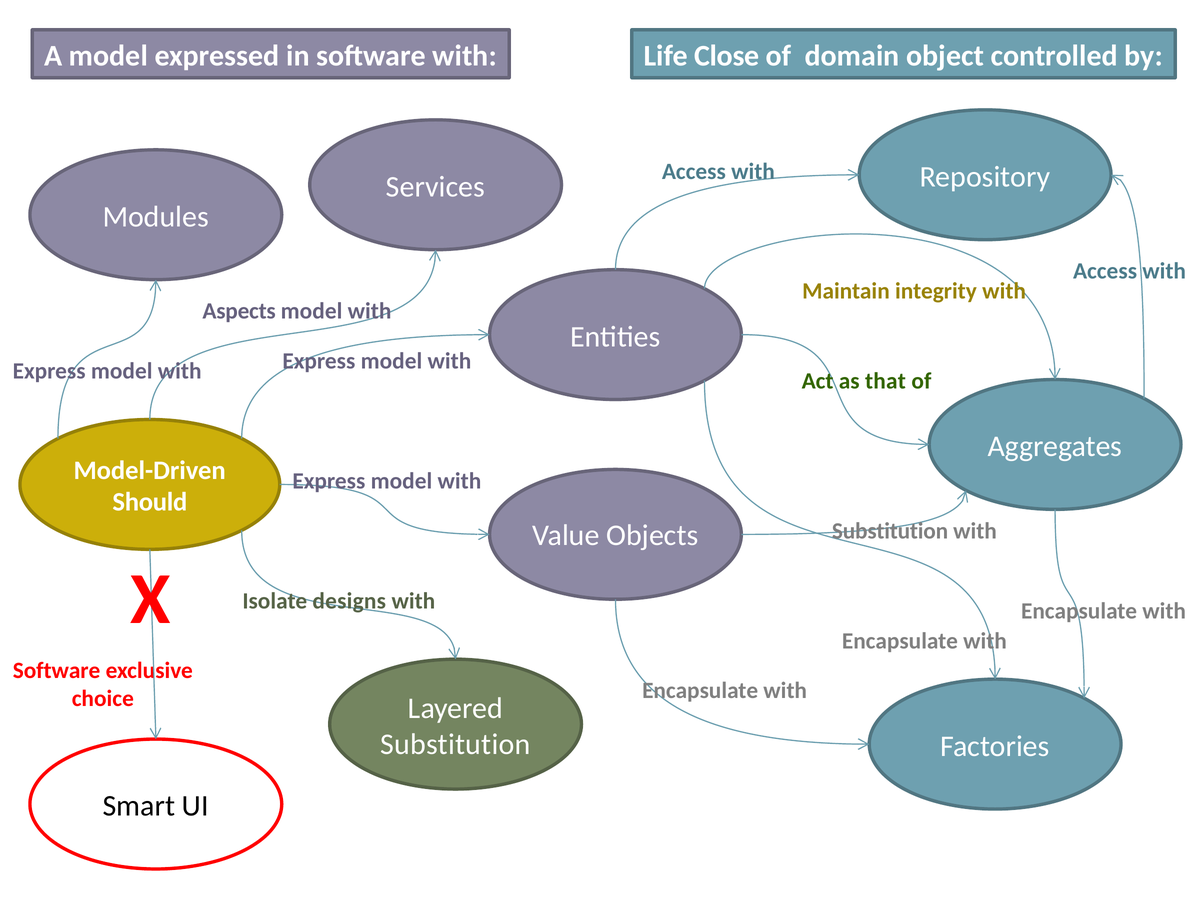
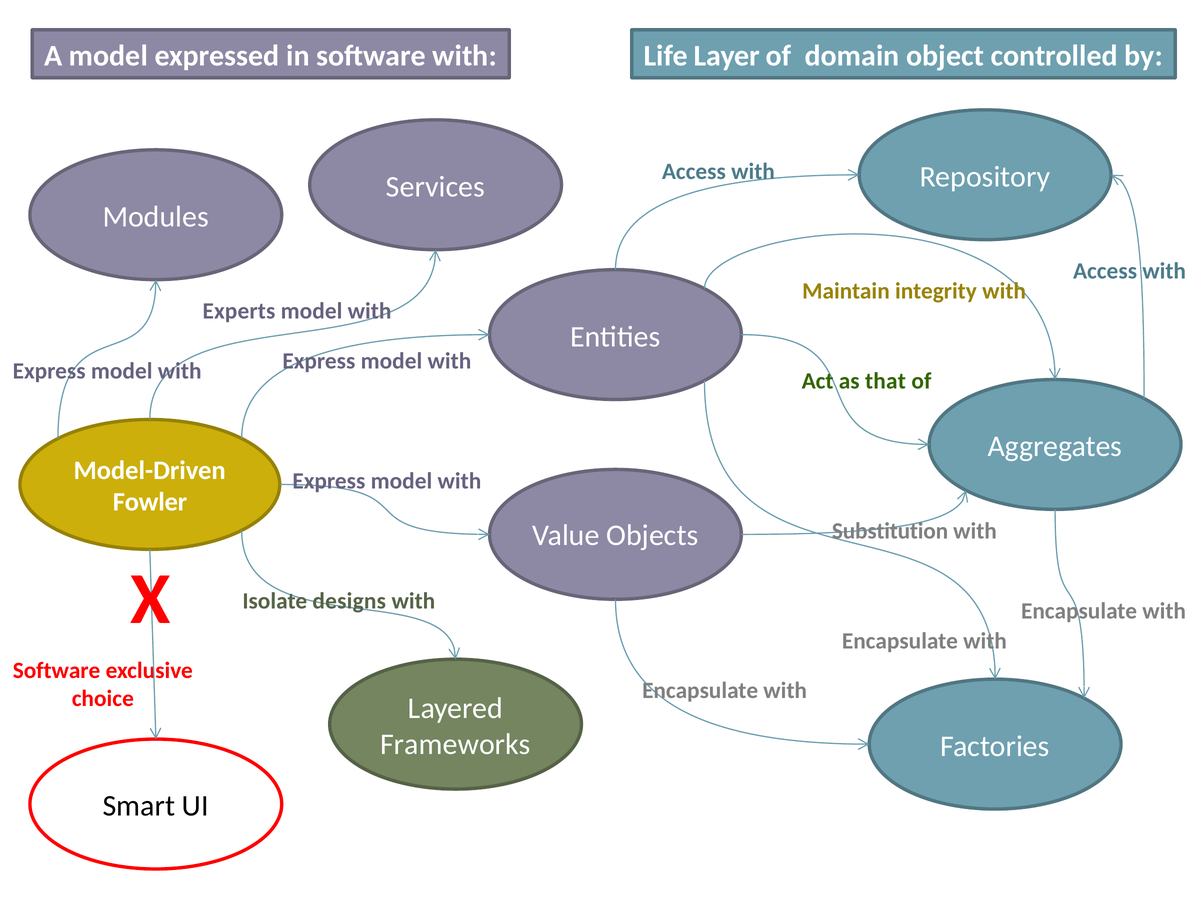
Close: Close -> Layer
Aspects: Aspects -> Experts
Should: Should -> Fowler
Substitution at (455, 744): Substitution -> Frameworks
